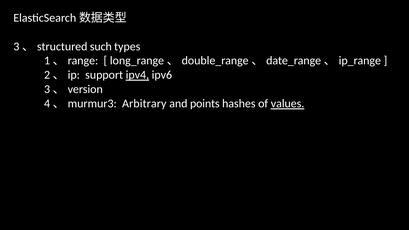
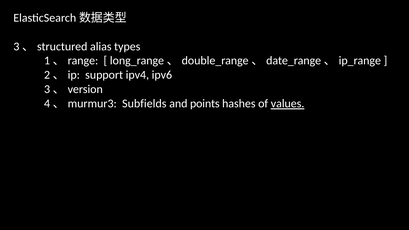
such: such -> alias
ipv4 underline: present -> none
Arbitrary: Arbitrary -> Subfields
